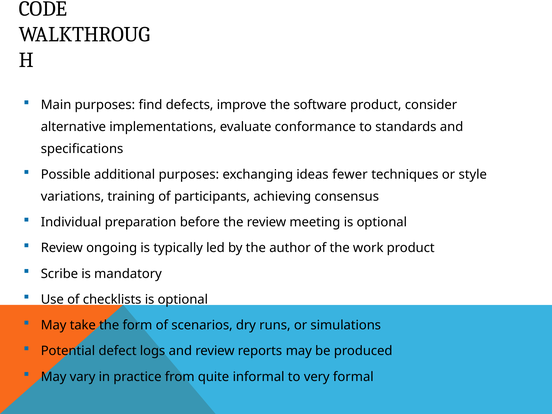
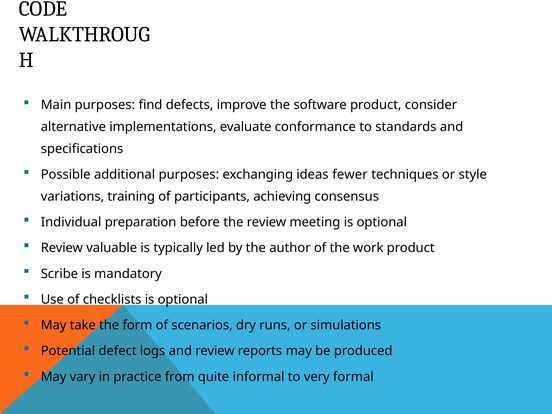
ongoing: ongoing -> valuable
